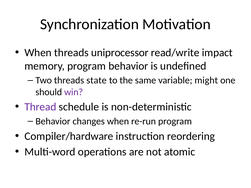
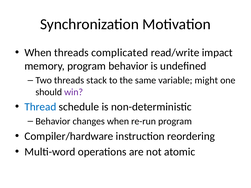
uniprocessor: uniprocessor -> complicated
state: state -> stack
Thread colour: purple -> blue
